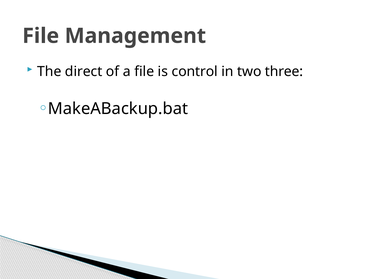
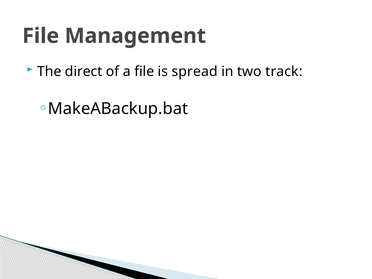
control: control -> spread
three: three -> track
